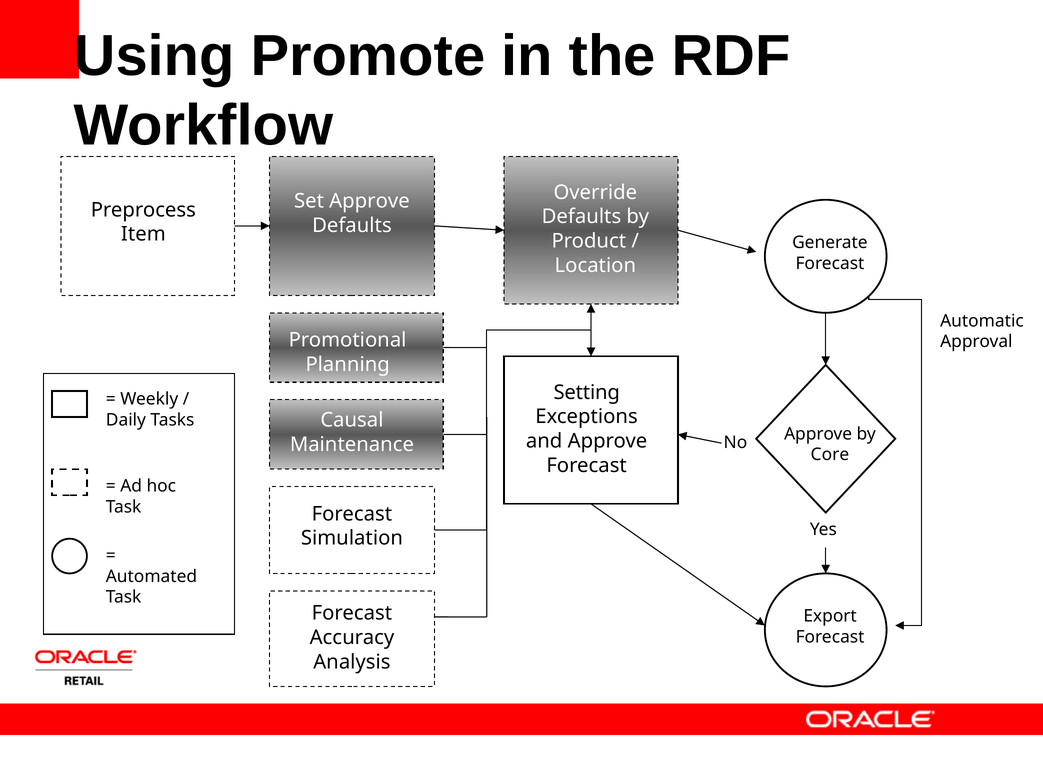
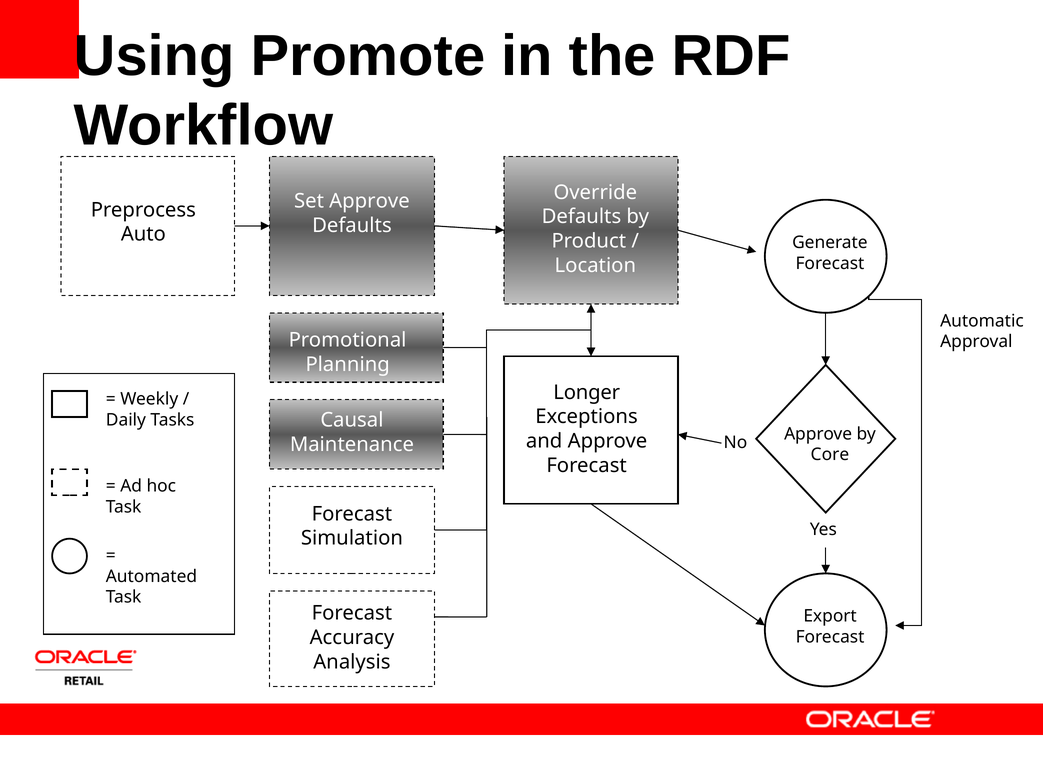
Item: Item -> Auto
Setting: Setting -> Longer
